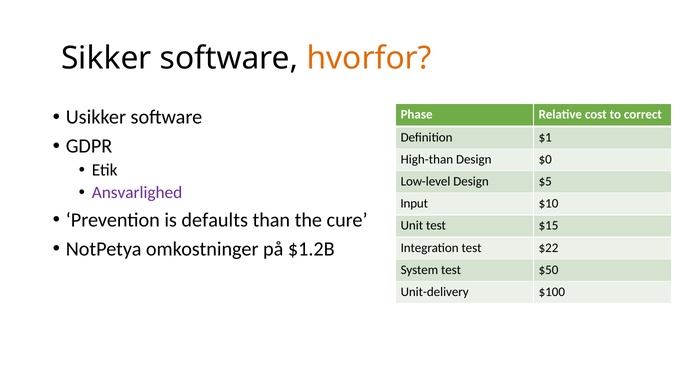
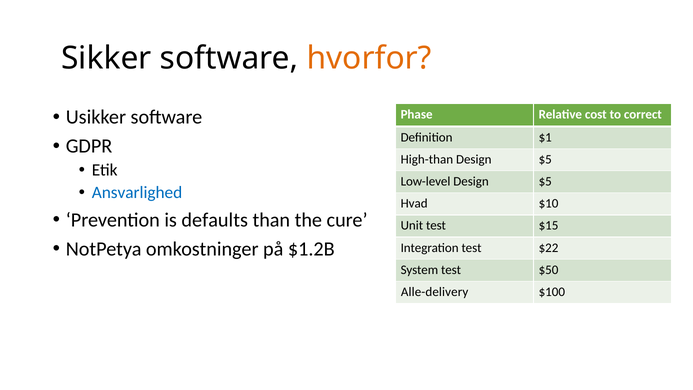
$0 at (545, 159): $0 -> $5
Ansvarlighed colour: purple -> blue
Input: Input -> Hvad
Unit-delivery: Unit-delivery -> Alle-delivery
